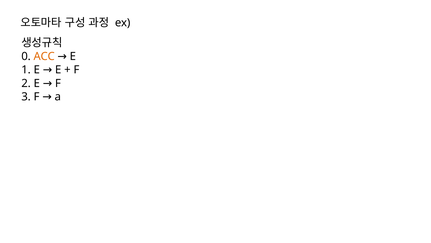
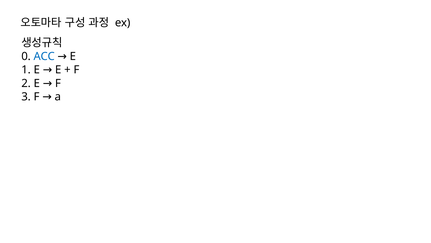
ACC colour: orange -> blue
